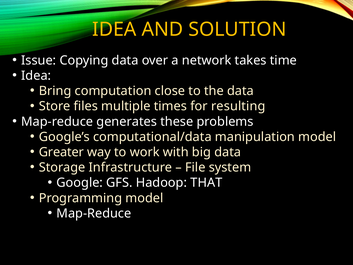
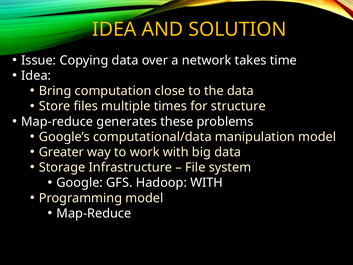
resulting: resulting -> structure
Hadoop THAT: THAT -> WITH
